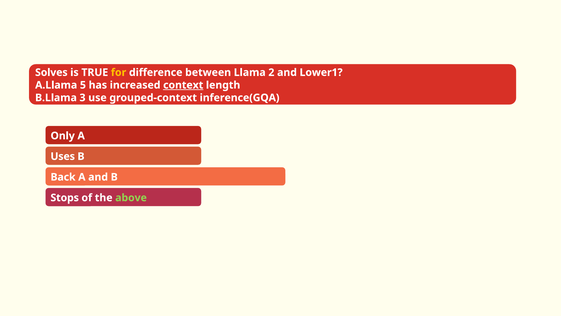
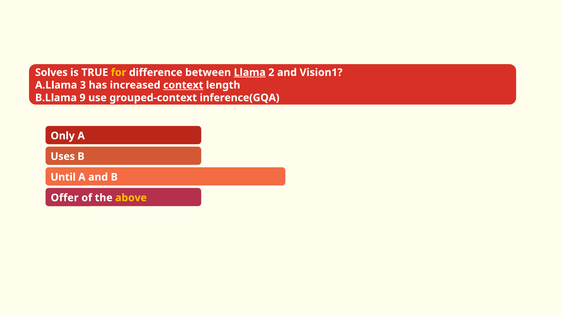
Llama underline: none -> present
Lower1: Lower1 -> Vision1
5: 5 -> 3
3: 3 -> 9
Back: Back -> Until
Stops: Stops -> Offer
above colour: light green -> yellow
